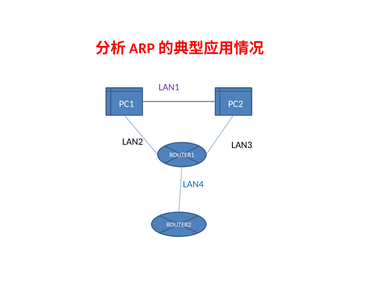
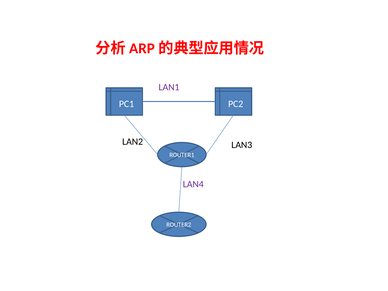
LAN4 colour: blue -> purple
